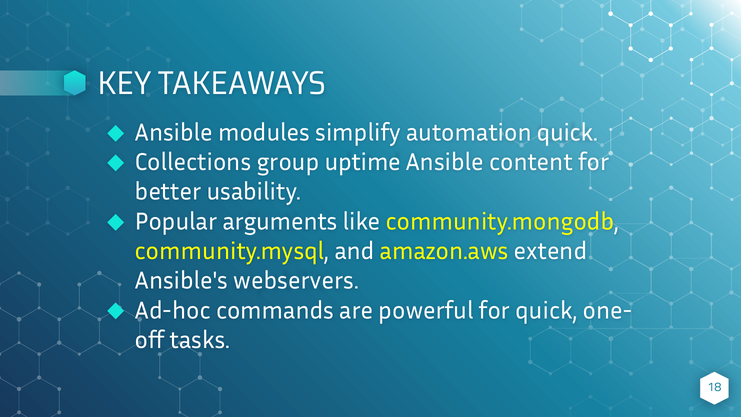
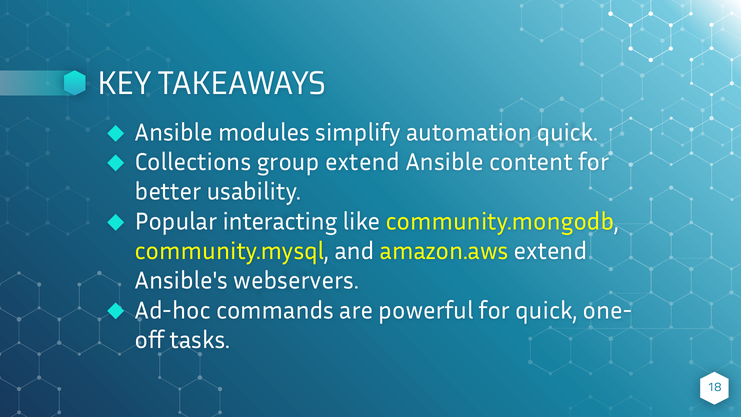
group uptime: uptime -> extend
arguments: arguments -> interacting
